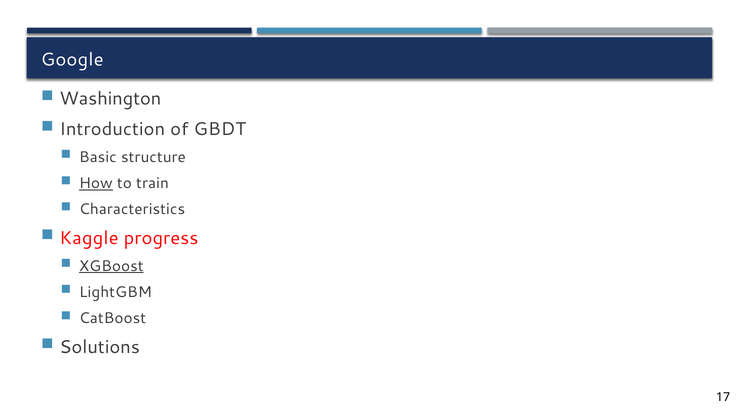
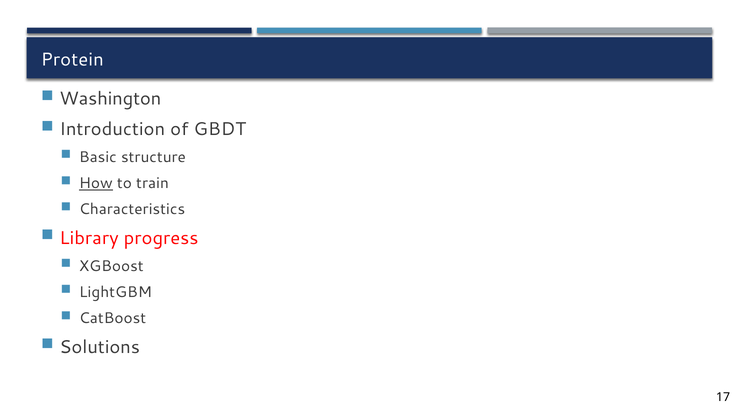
Google: Google -> Protein
Kaggle: Kaggle -> Library
XGBoost underline: present -> none
